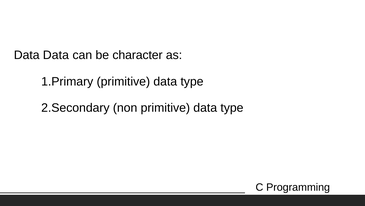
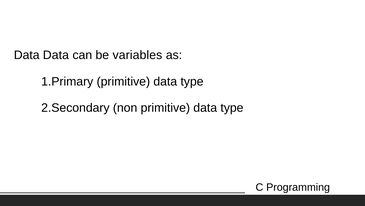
character: character -> variables
